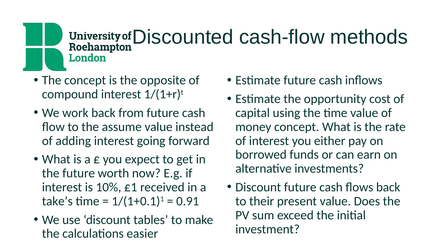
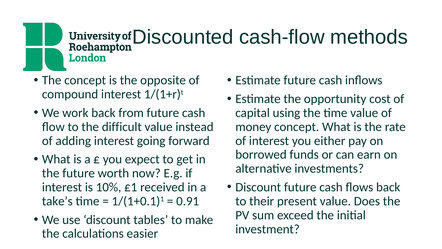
assume: assume -> difficult
